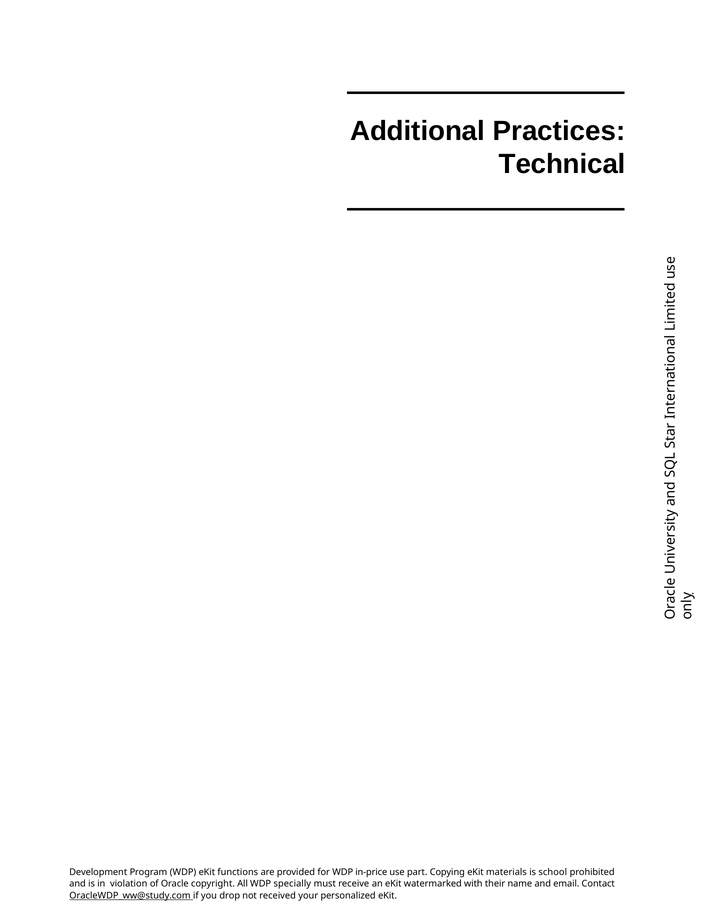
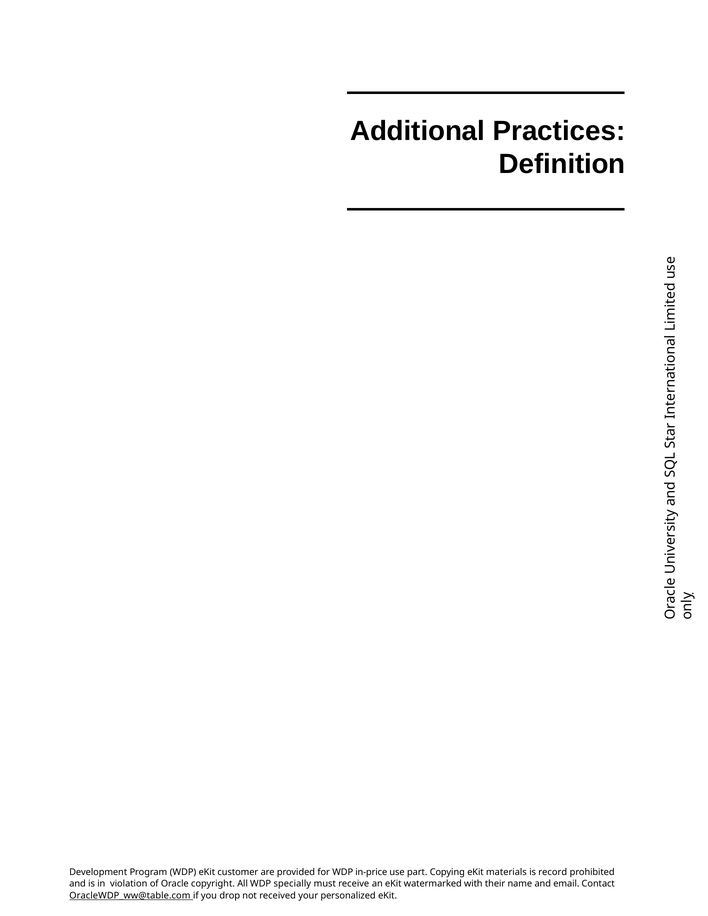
Technical: Technical -> Definition
functions: functions -> customer
school: school -> record
OracleWDP_ww@study.com: OracleWDP_ww@study.com -> OracleWDP_ww@table.com
